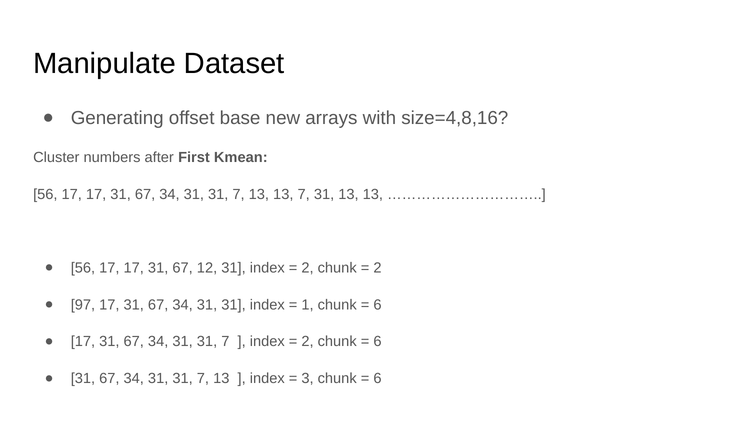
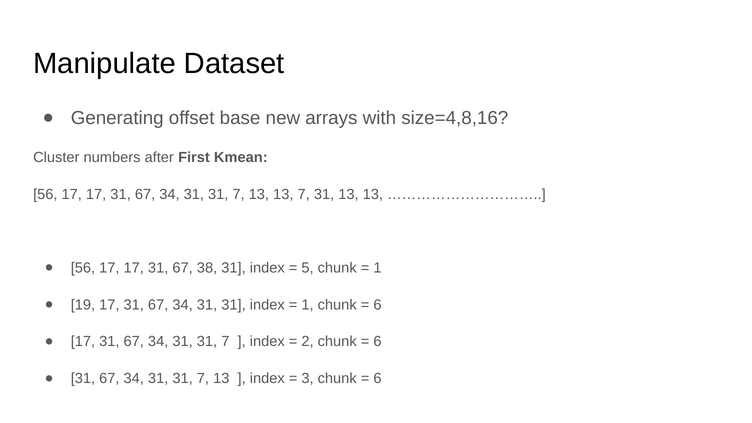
12: 12 -> 38
2 at (308, 268): 2 -> 5
2 at (377, 268): 2 -> 1
97: 97 -> 19
